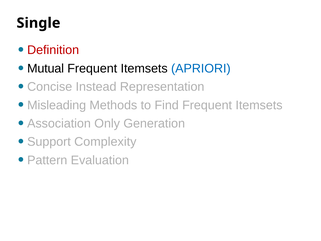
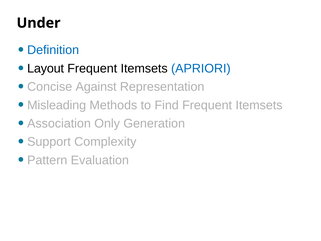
Single: Single -> Under
Definition colour: red -> blue
Mutual: Mutual -> Layout
Instead: Instead -> Against
